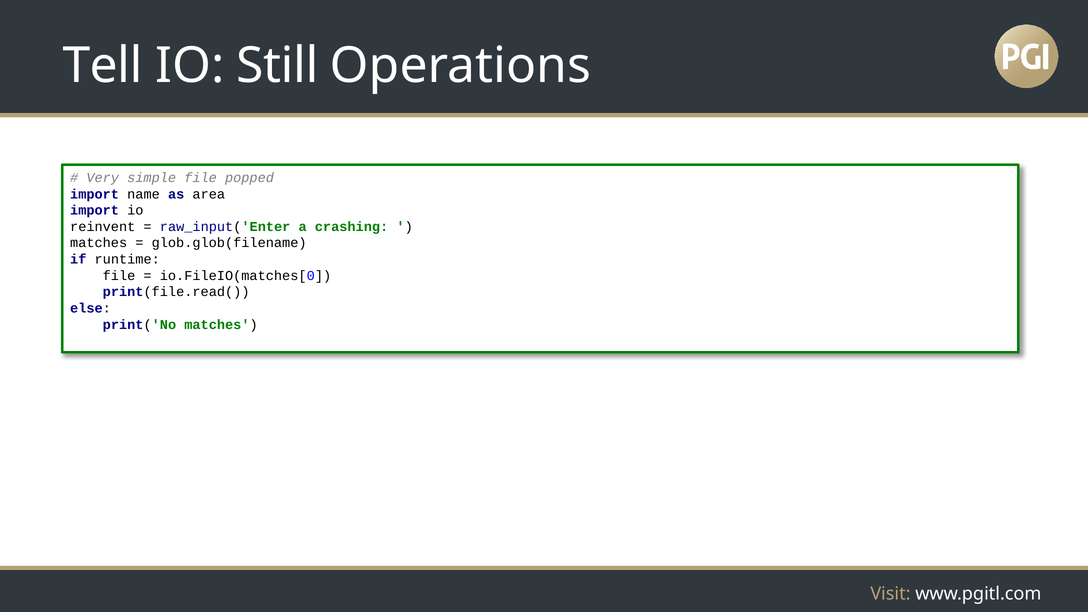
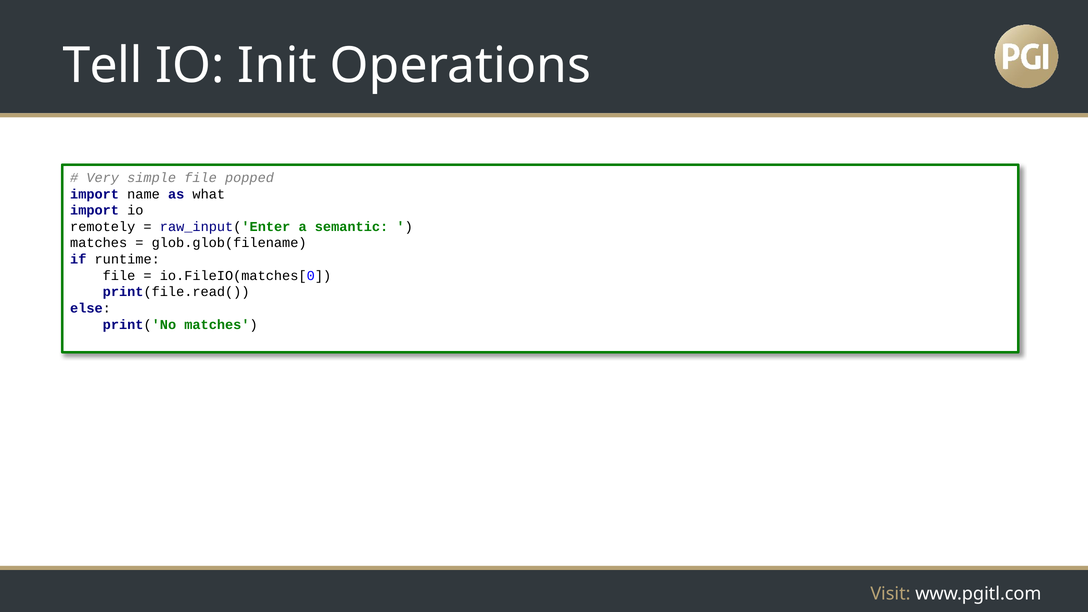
Still: Still -> Init
area: area -> what
reinvent: reinvent -> remotely
crashing: crashing -> semantic
